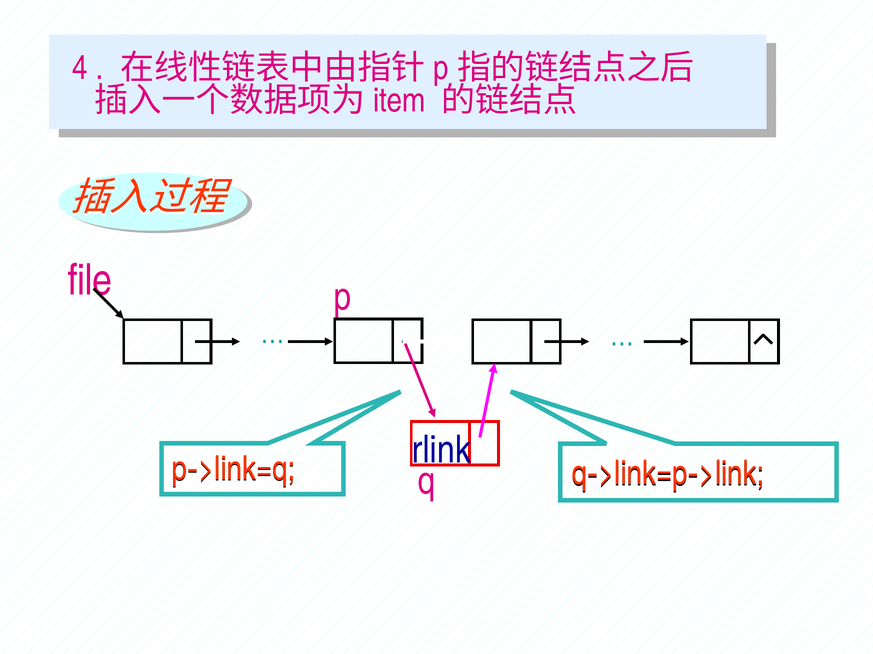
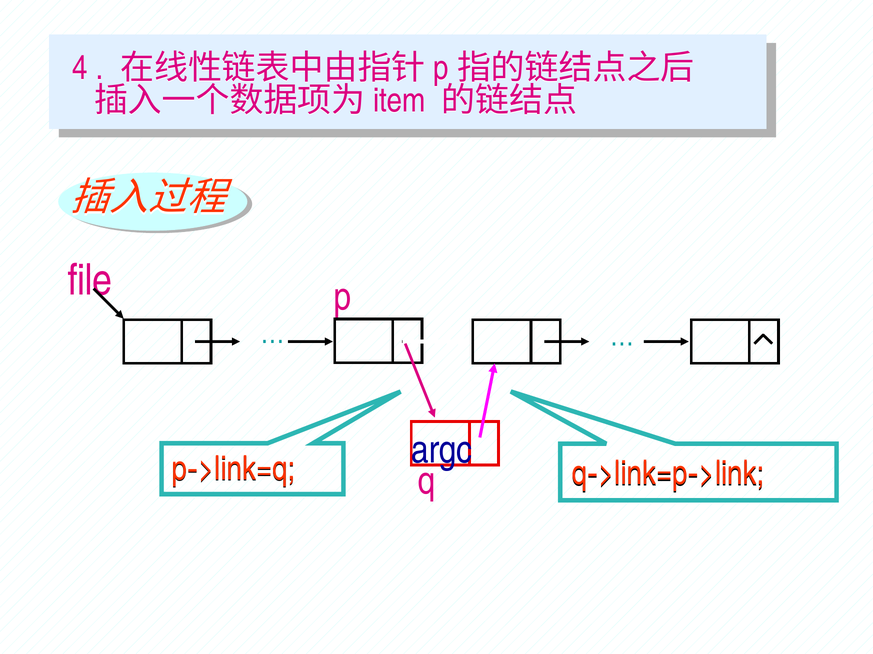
rlink: rlink -> argc
